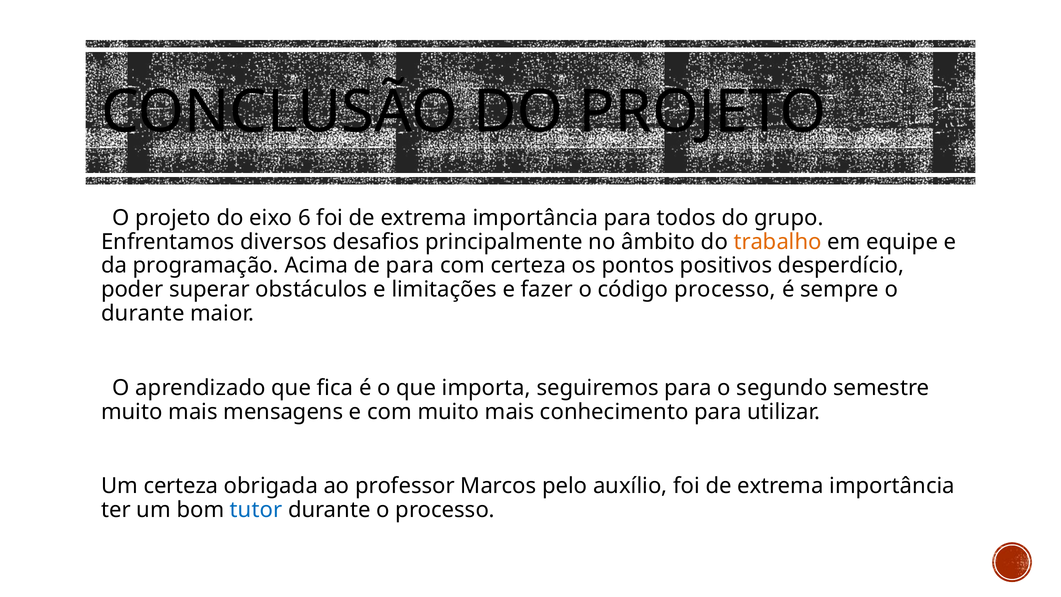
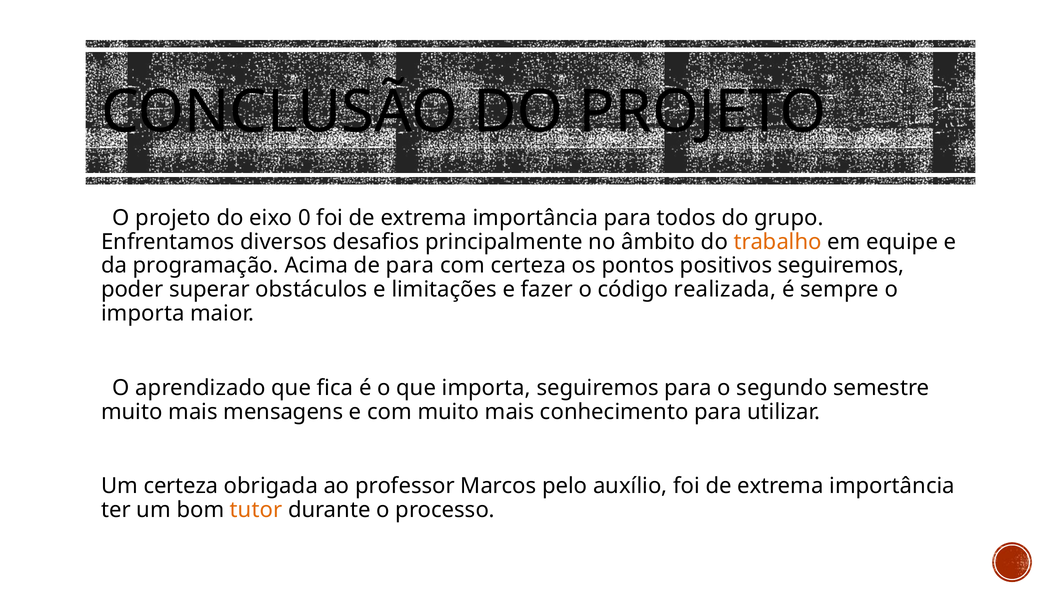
6: 6 -> 0
positivos desperdício: desperdício -> seguiremos
código processo: processo -> realizada
durante at (143, 313): durante -> importa
tutor colour: blue -> orange
